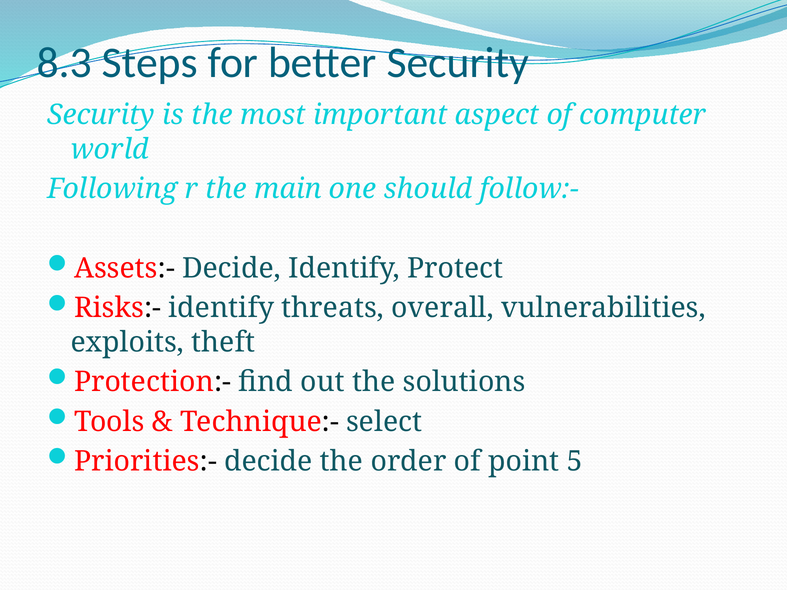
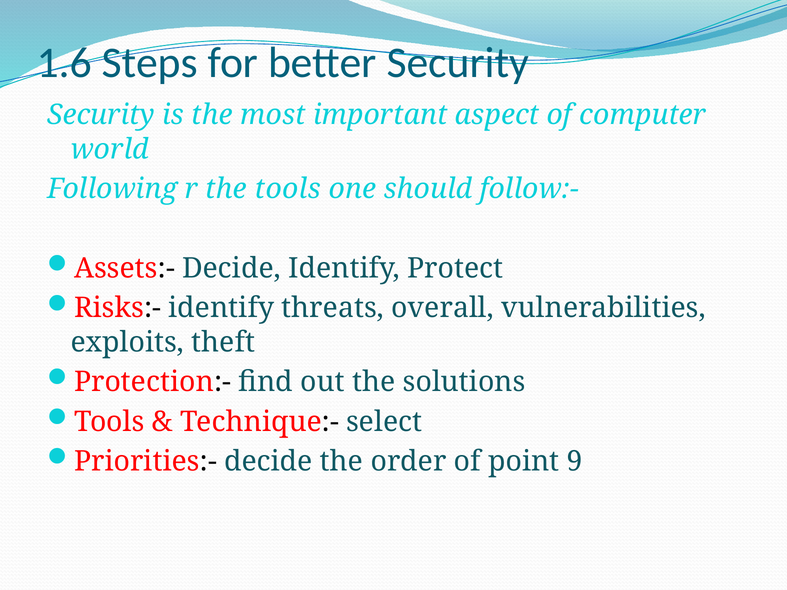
8.3: 8.3 -> 1.6
the main: main -> tools
5: 5 -> 9
